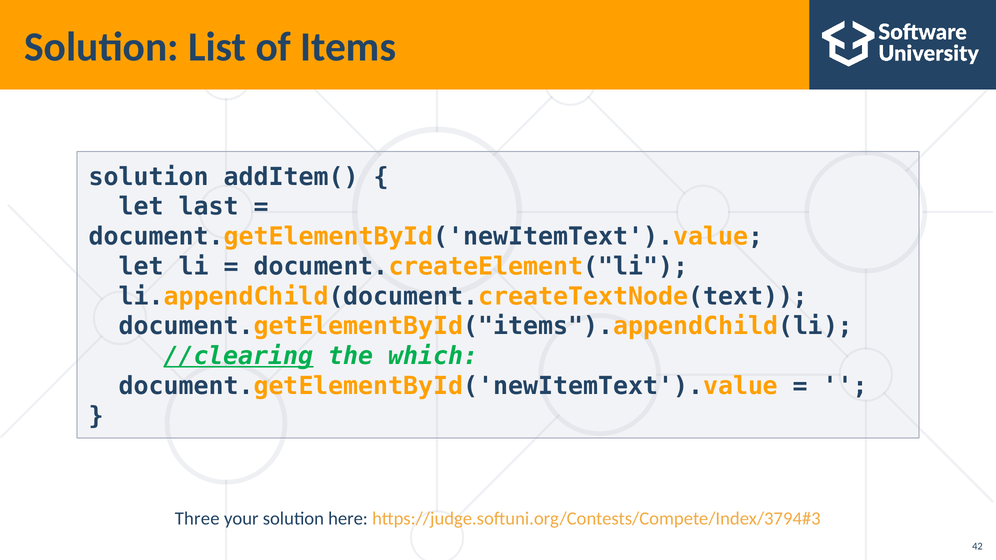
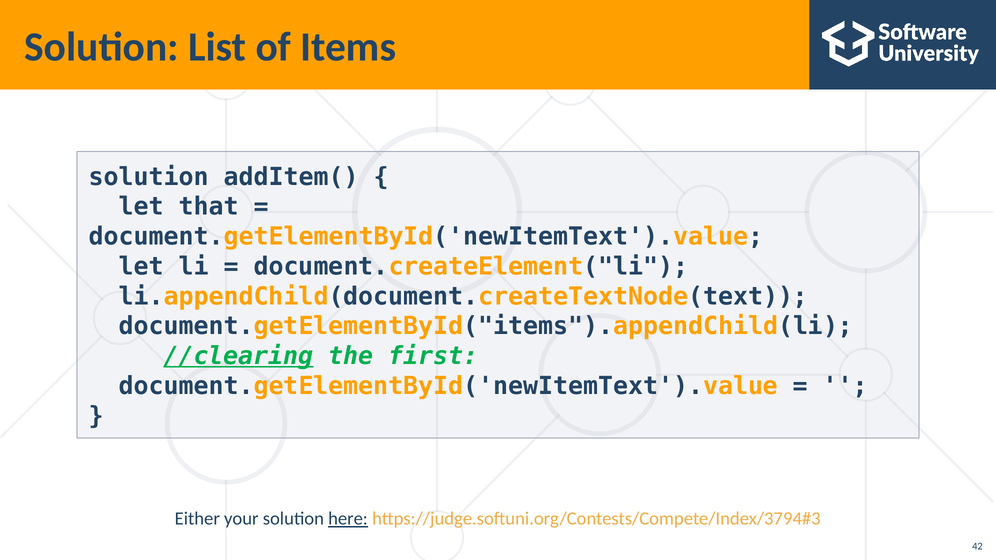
last: last -> that
which: which -> first
Three: Three -> Either
here underline: none -> present
